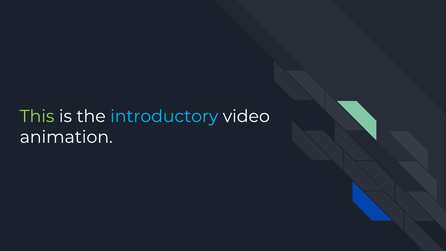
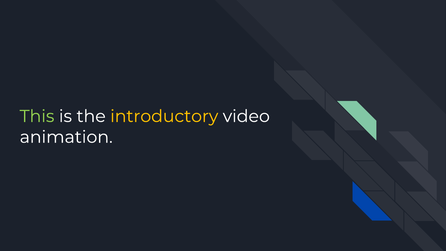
introductory colour: light blue -> yellow
